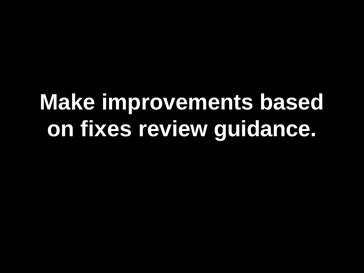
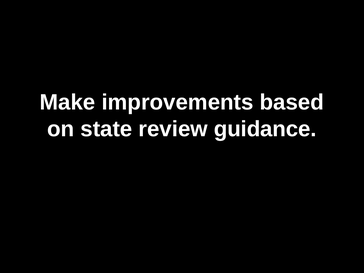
fixes: fixes -> state
